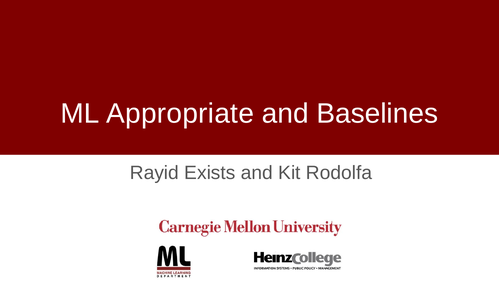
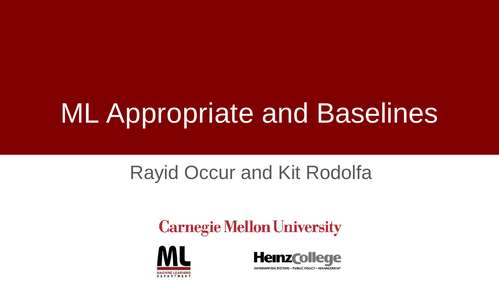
Exists: Exists -> Occur
